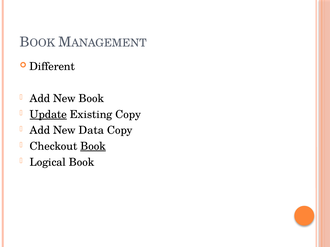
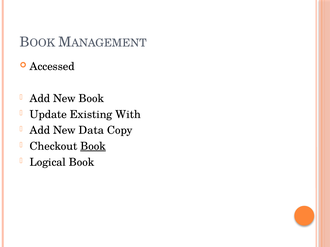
Different: Different -> Accessed
Update underline: present -> none
Existing Copy: Copy -> With
